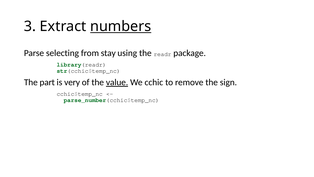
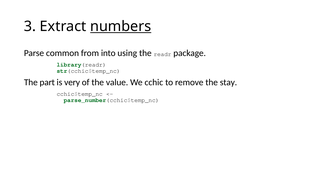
selecting: selecting -> common
stay: stay -> into
value underline: present -> none
sign: sign -> stay
